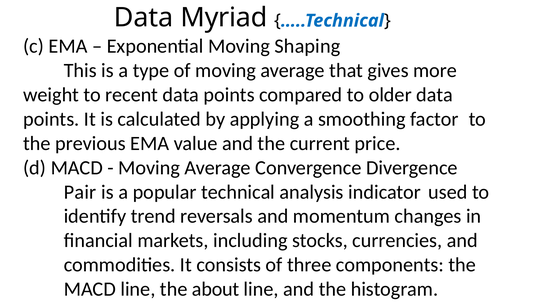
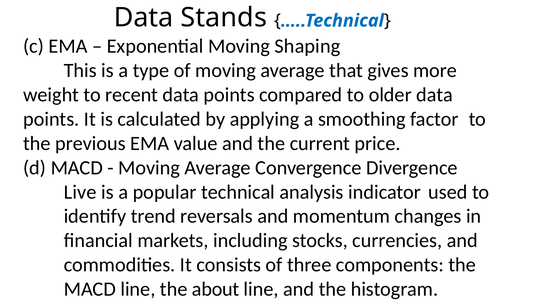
Myriad: Myriad -> Stands
Pair: Pair -> Live
